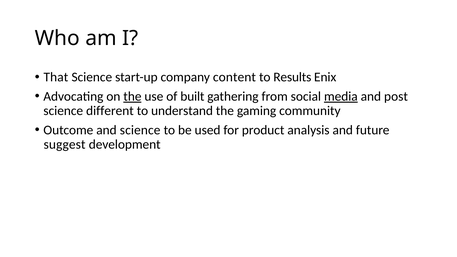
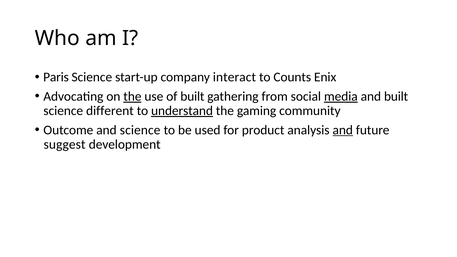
That: That -> Paris
content: content -> interact
Results: Results -> Counts
and post: post -> built
understand underline: none -> present
and at (343, 130) underline: none -> present
